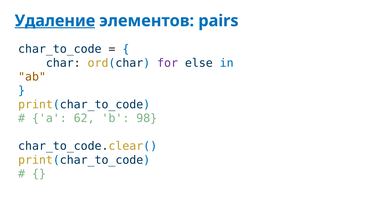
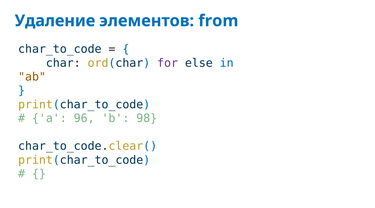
Удаление underline: present -> none
pairs: pairs -> from
62: 62 -> 96
